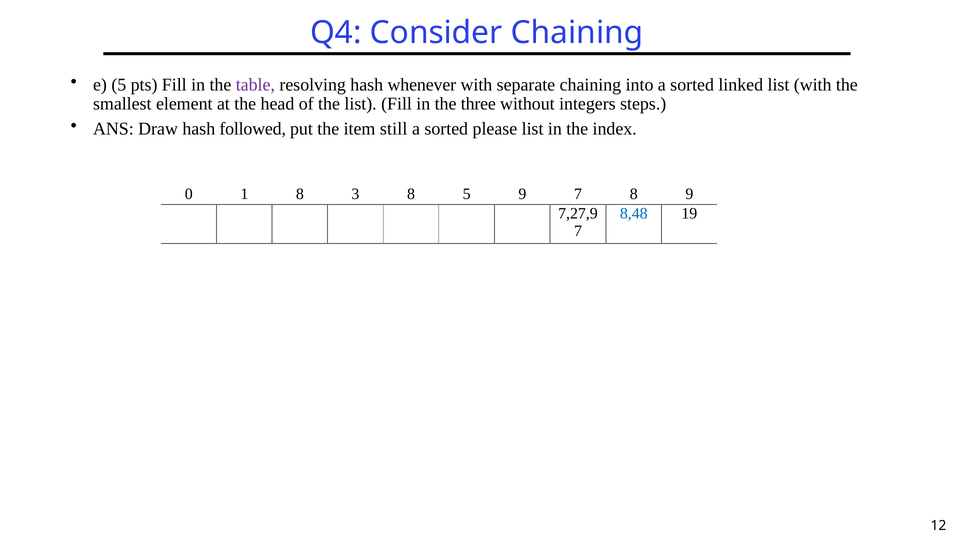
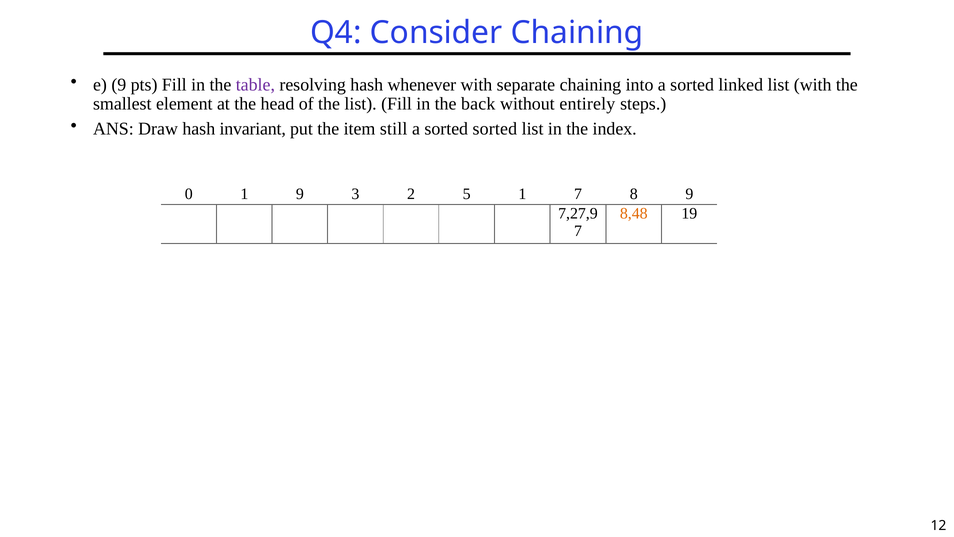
e 5: 5 -> 9
three: three -> back
integers: integers -> entirely
followed: followed -> invariant
sorted please: please -> sorted
1 8: 8 -> 9
3 8: 8 -> 2
5 9: 9 -> 1
8,48 colour: blue -> orange
